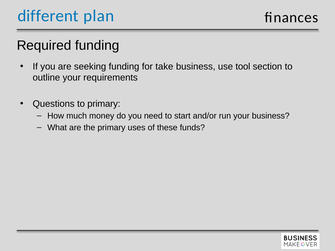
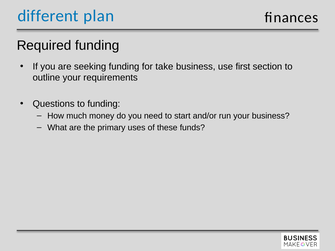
tool: tool -> first
to primary: primary -> funding
